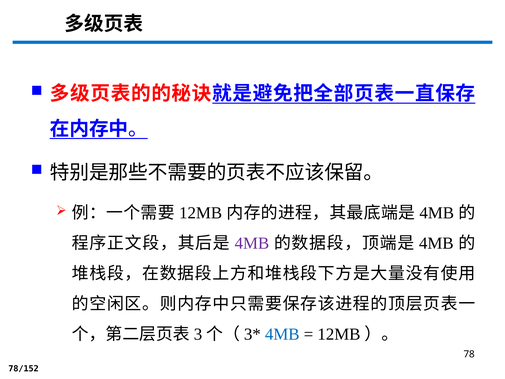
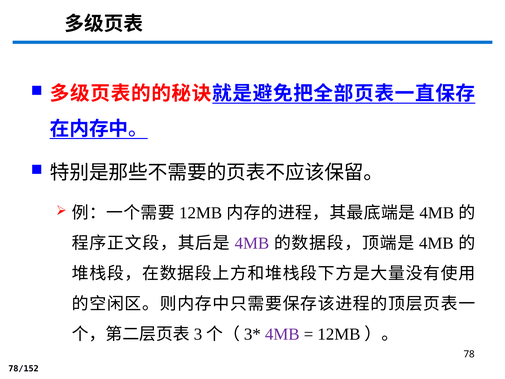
4MB at (282, 334) colour: blue -> purple
